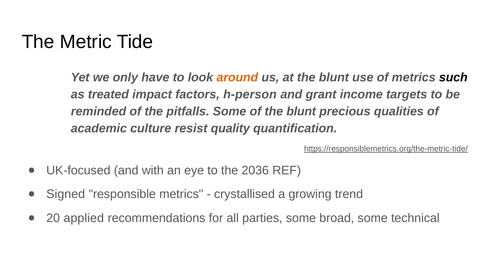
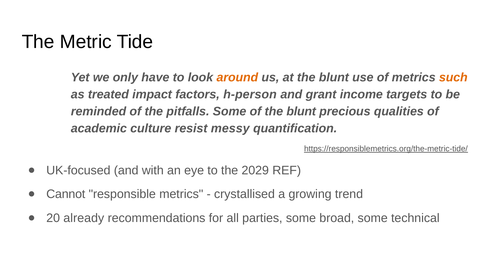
such colour: black -> orange
quality: quality -> messy
2036: 2036 -> 2029
Signed: Signed -> Cannot
applied: applied -> already
